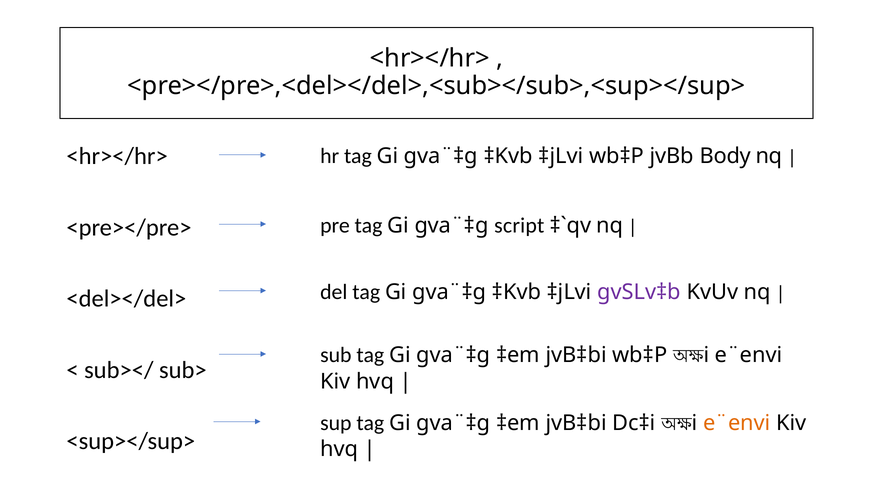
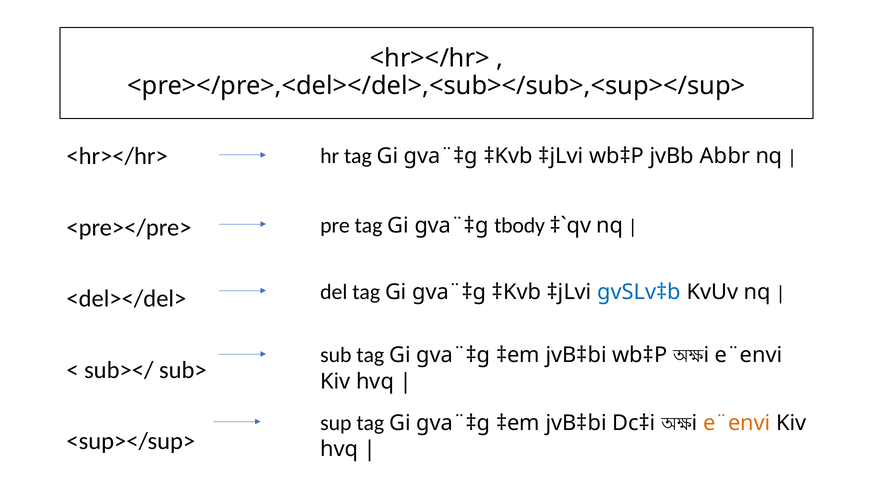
Body: Body -> Abbr
script: script -> tbody
gvSLv‡b colour: purple -> blue
